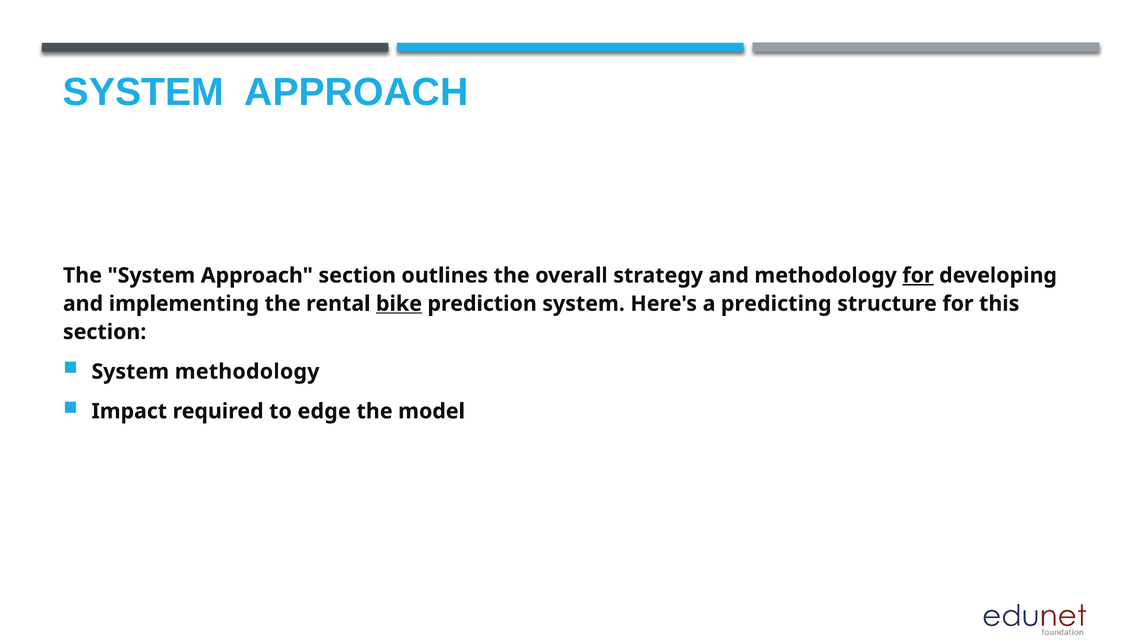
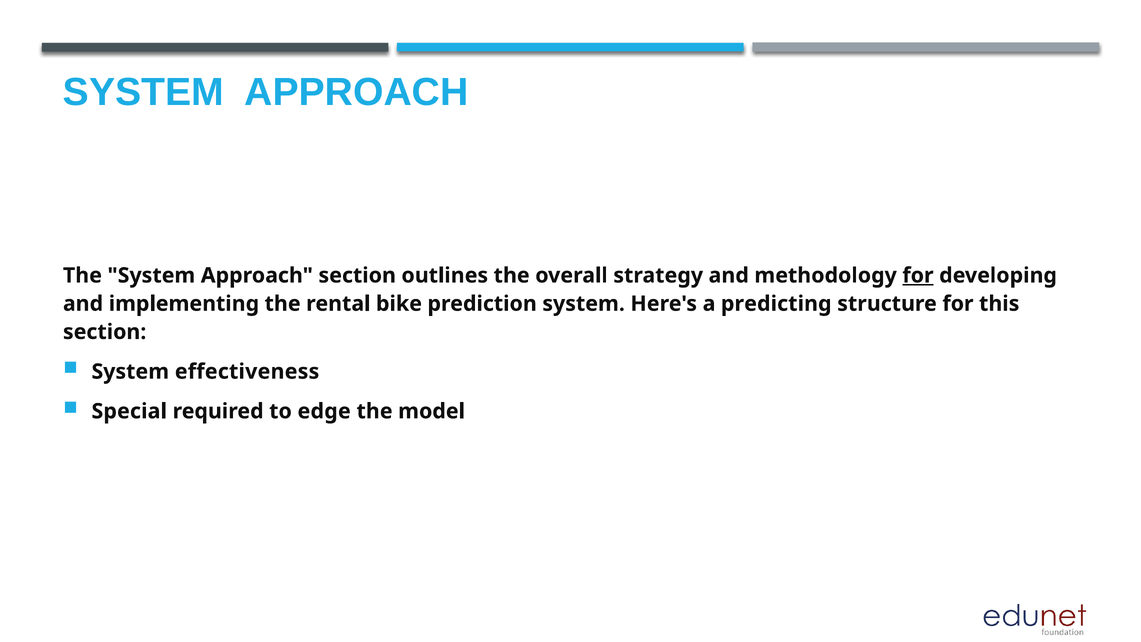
bike underline: present -> none
System methodology: methodology -> effectiveness
Impact: Impact -> Special
